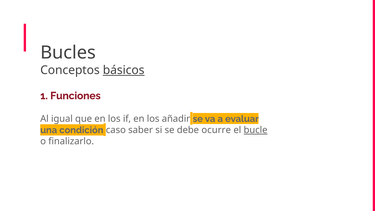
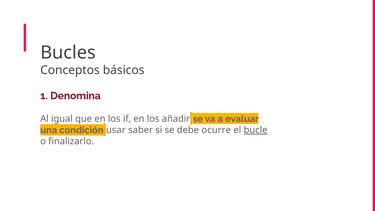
básicos underline: present -> none
Funciones: Funciones -> Denomina
caso: caso -> usar
